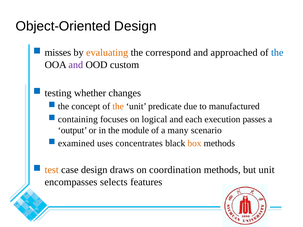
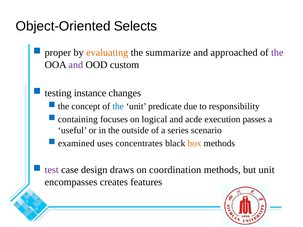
Object-Oriented Design: Design -> Selects
misses: misses -> proper
correspond: correspond -> summarize
the at (277, 53) colour: blue -> purple
whether: whether -> instance
the at (118, 106) colour: orange -> blue
manufactured: manufactured -> responsibility
each: each -> acde
output: output -> useful
module: module -> outside
many: many -> series
test colour: orange -> purple
selects: selects -> creates
